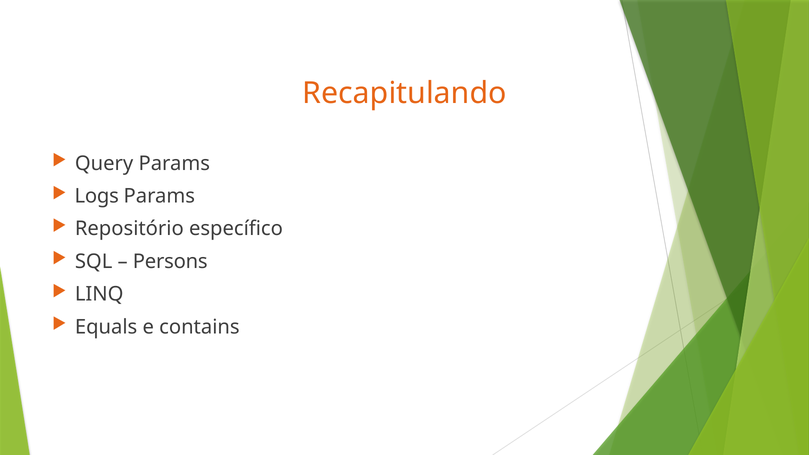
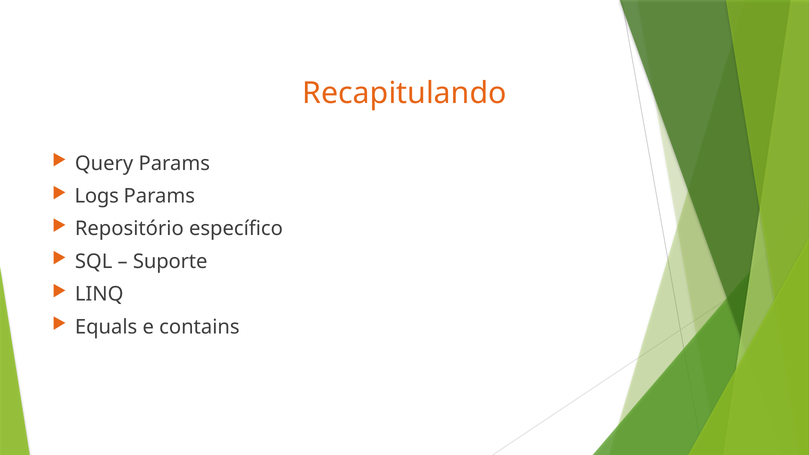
Persons: Persons -> Suporte
